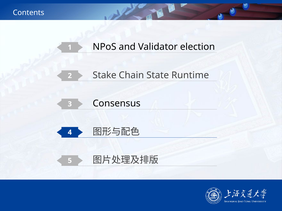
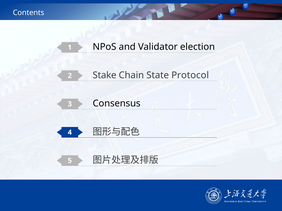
Runtime: Runtime -> Protocol
